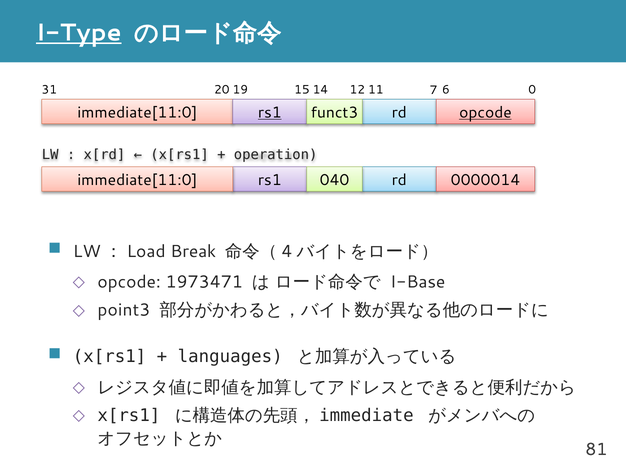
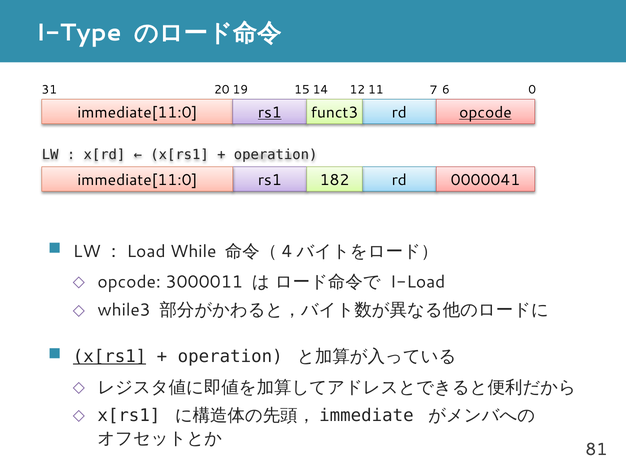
I-Type underline: present -> none
040: 040 -> 182
0000014: 0000014 -> 0000041
Break: Break -> While
1973471: 1973471 -> 3000011
I-Base: I-Base -> I-Load
point3: point3 -> while3
x[rs1 at (110, 357) underline: none -> present
languages at (230, 357): languages -> operation
